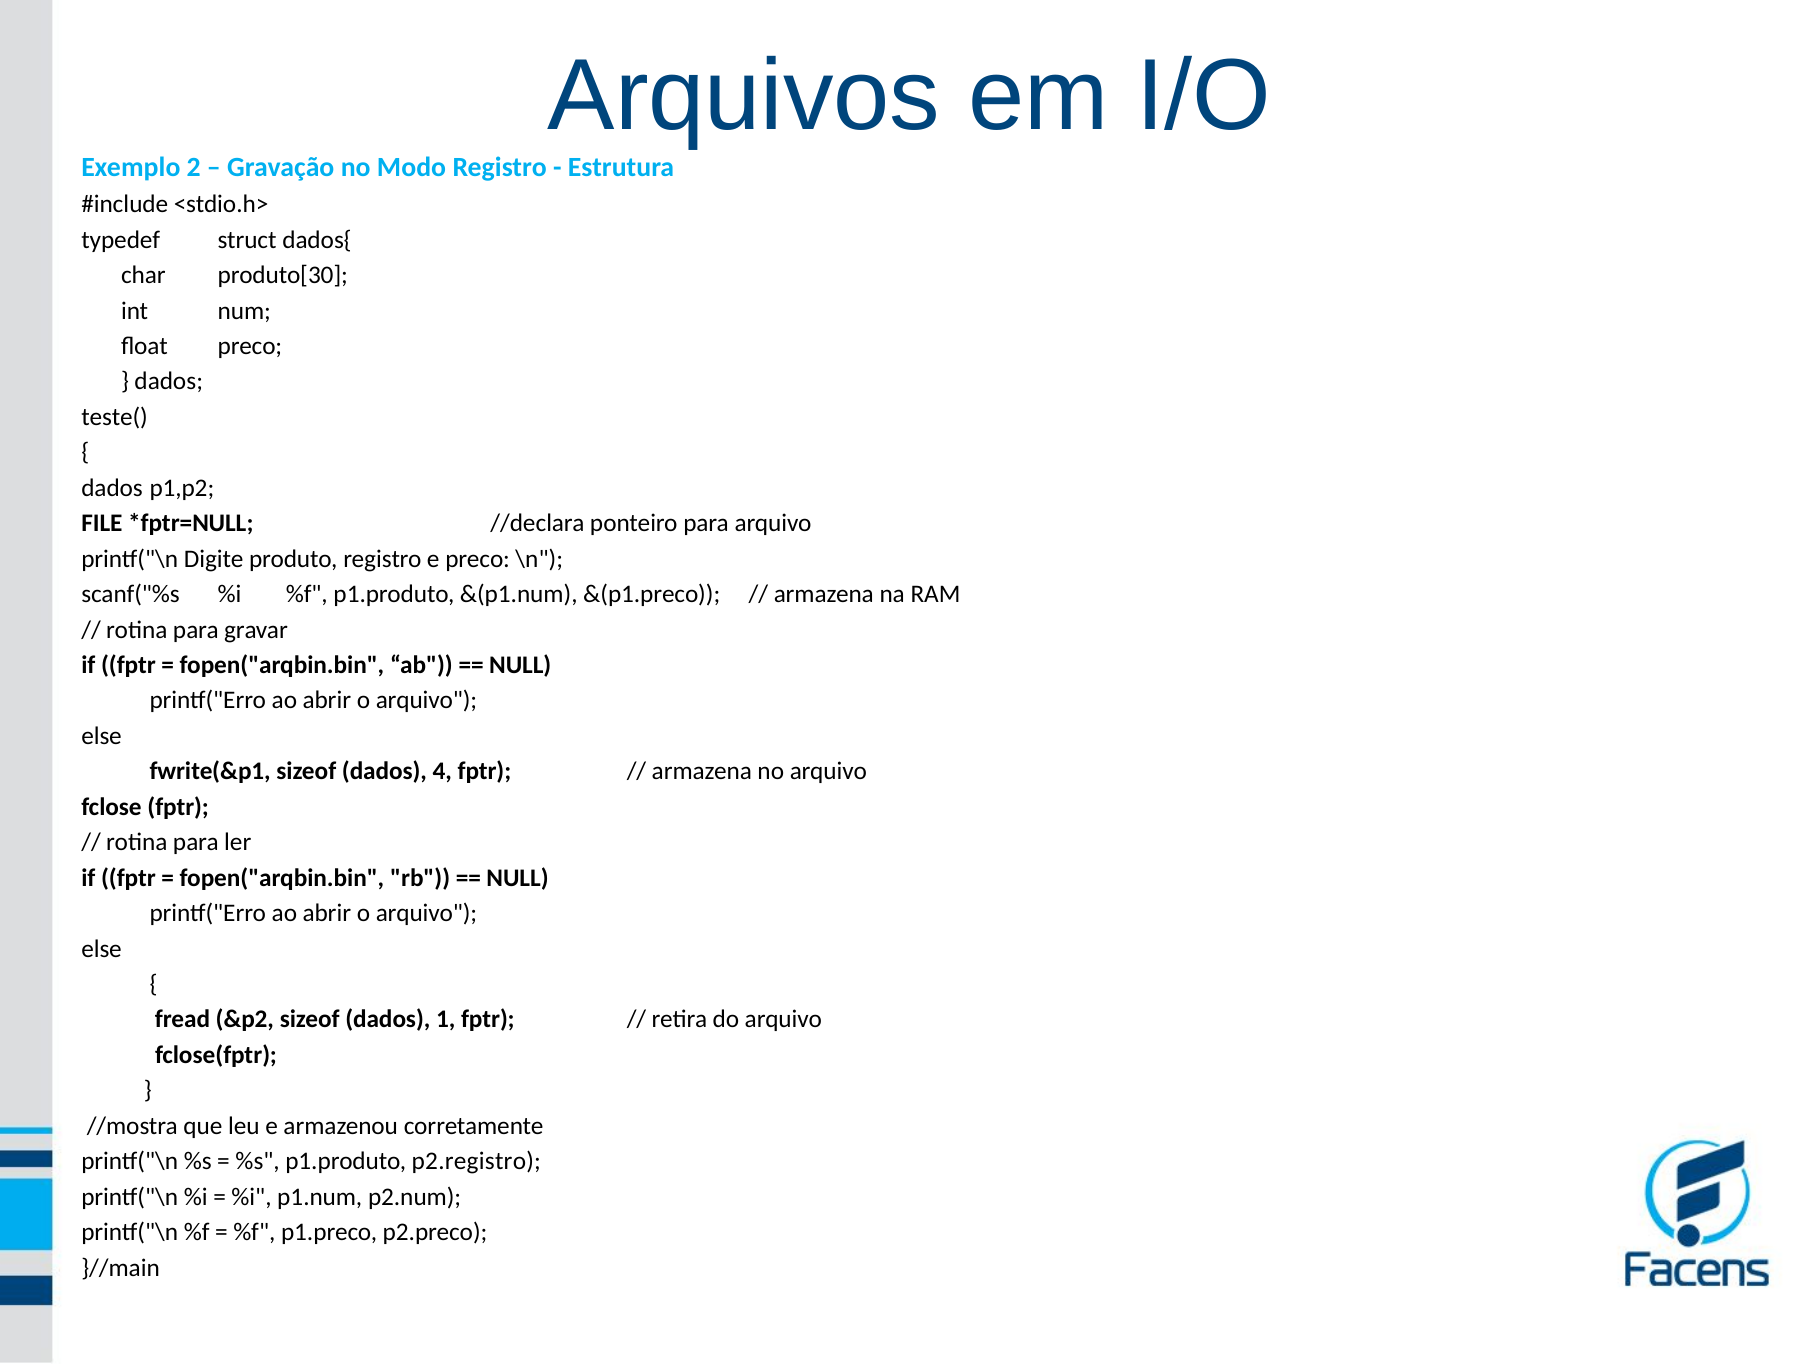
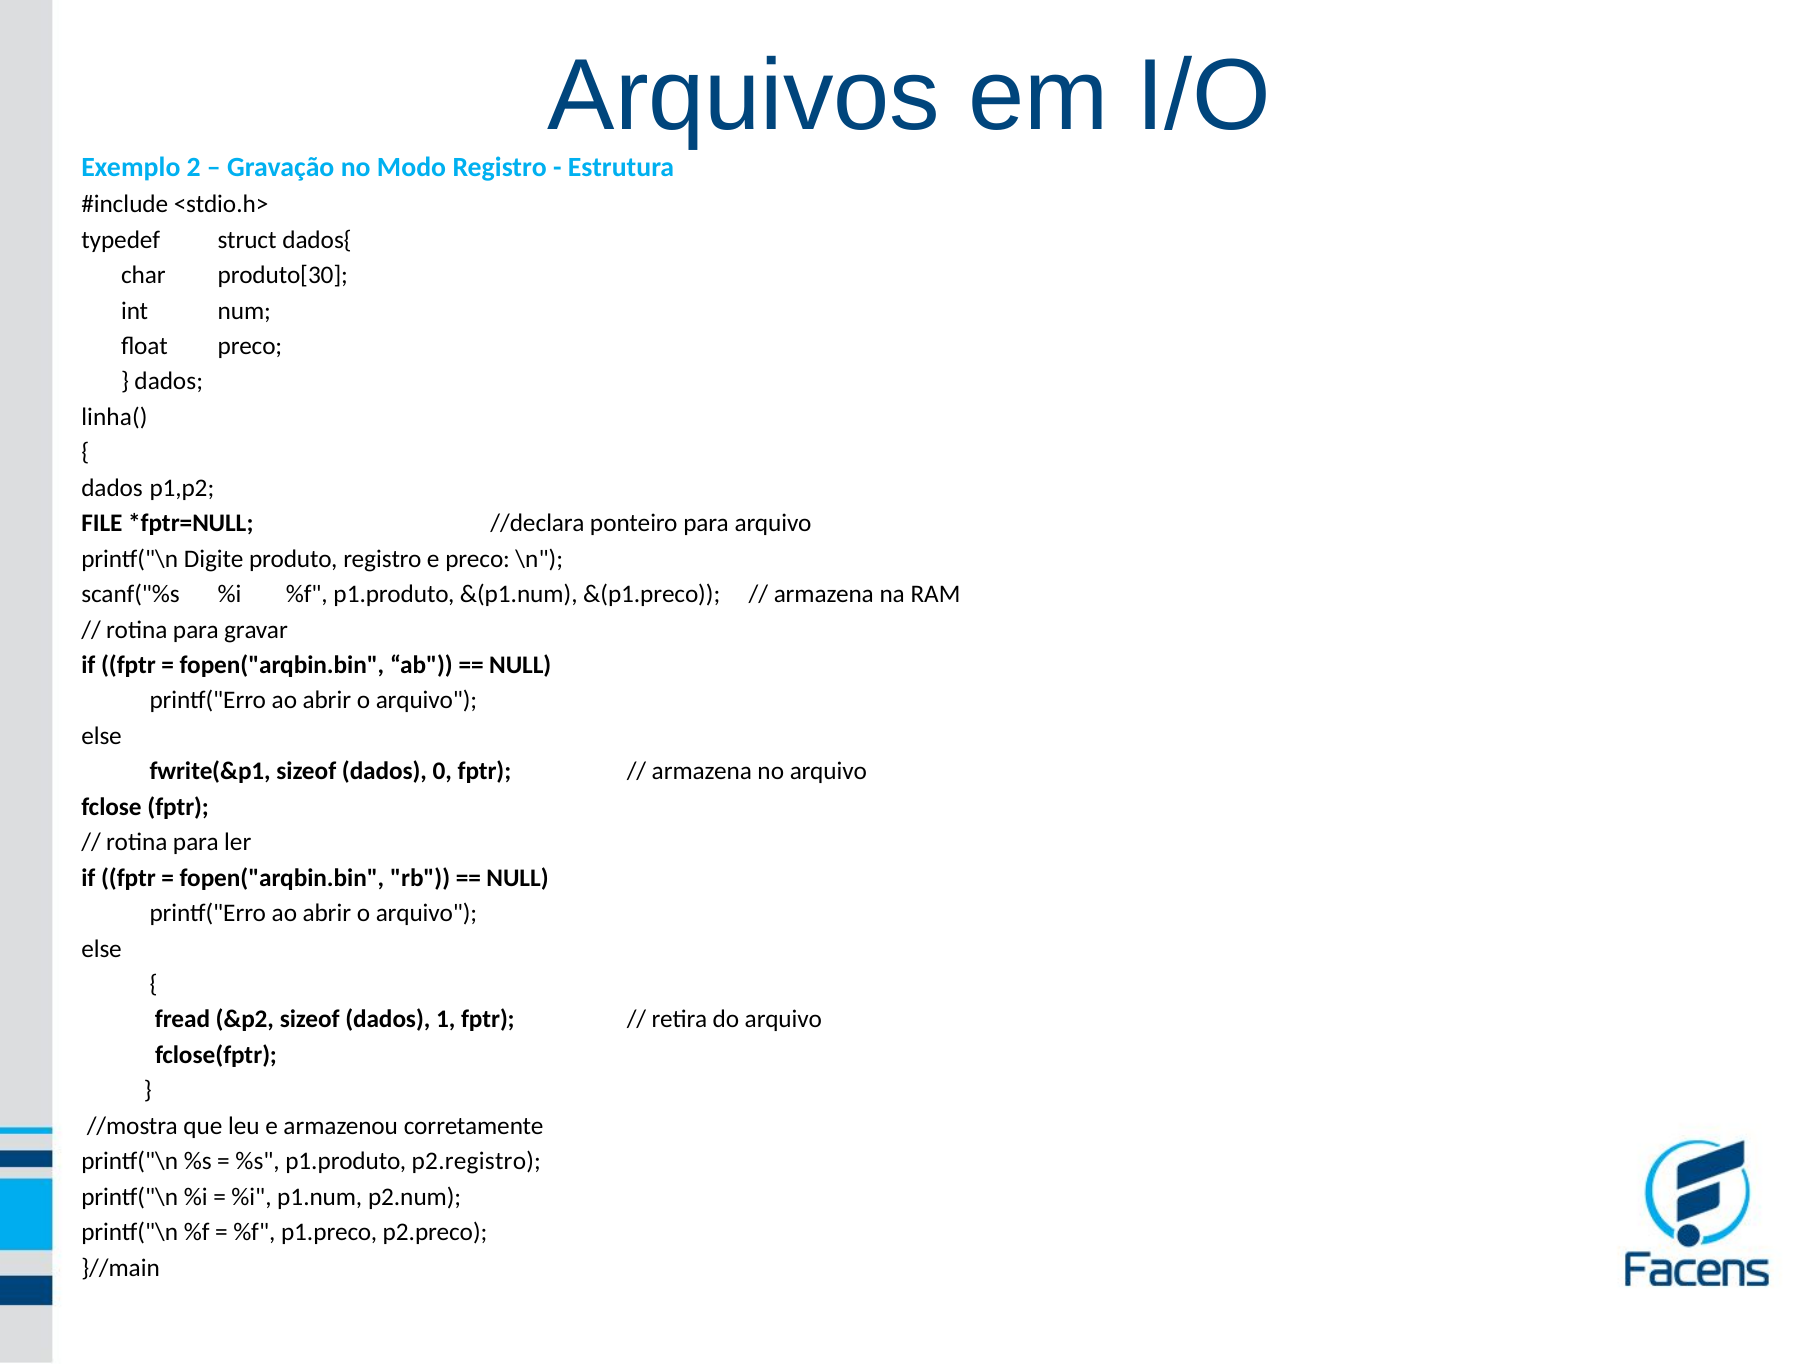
teste(: teste( -> linha(
4: 4 -> 0
